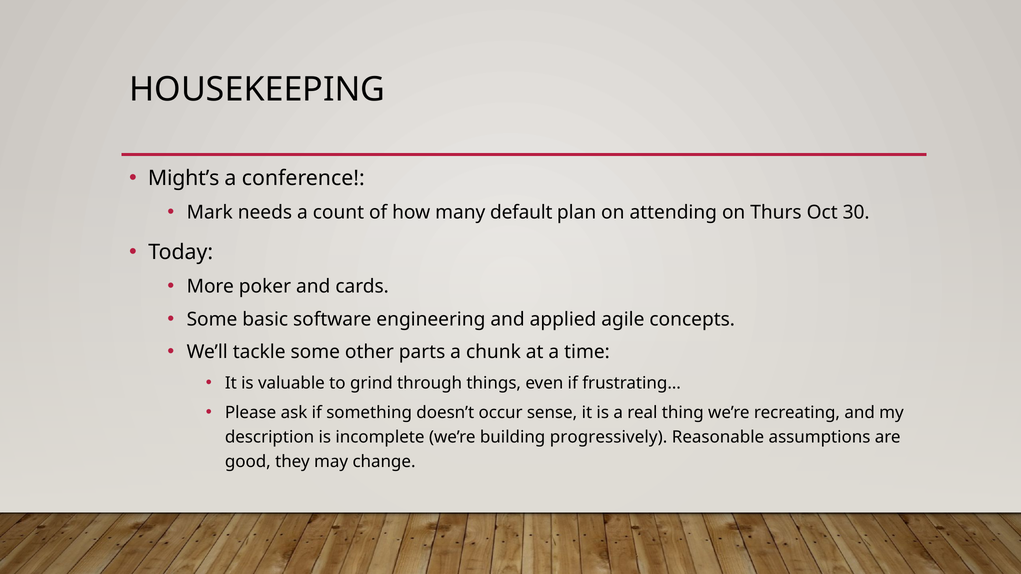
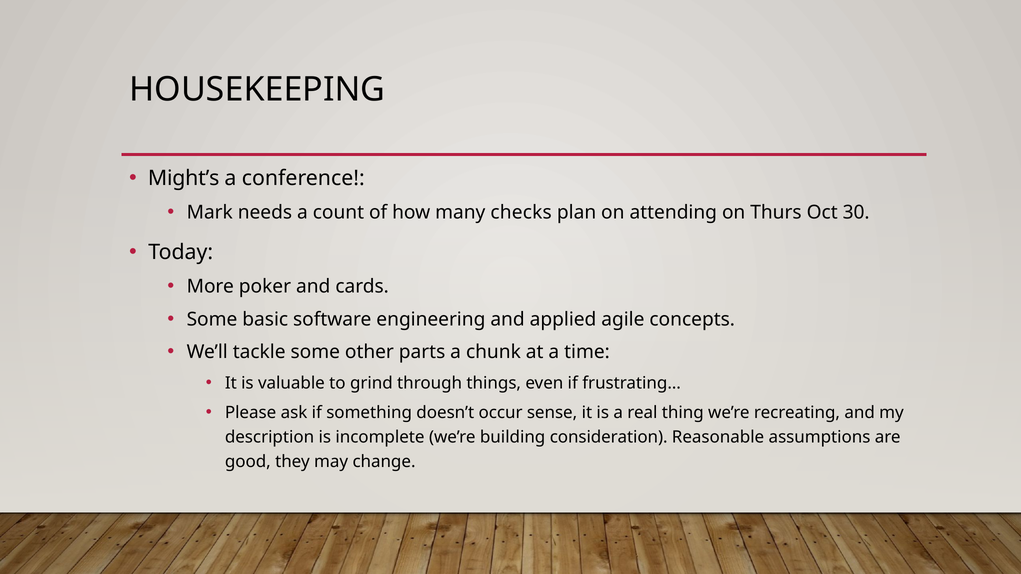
default: default -> checks
progressively: progressively -> consideration
